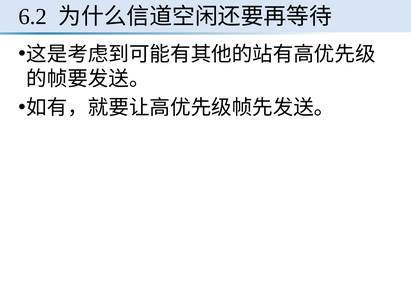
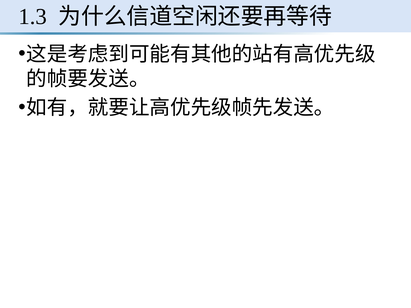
6.2: 6.2 -> 1.3
